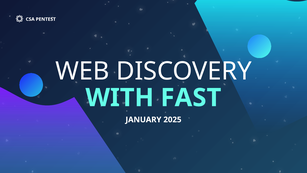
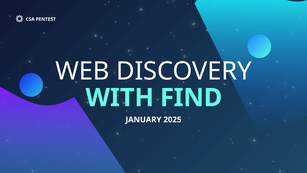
FAST: FAST -> FIND
